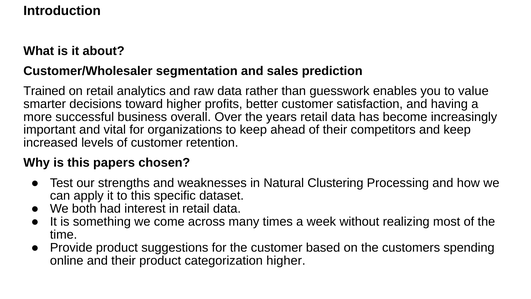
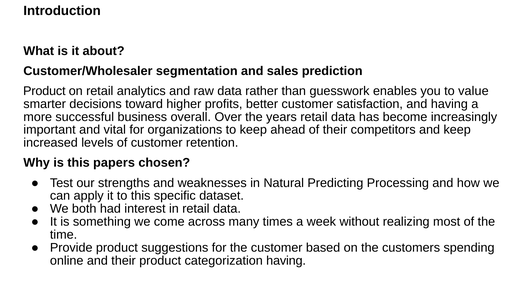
Trained at (44, 91): Trained -> Product
Clustering: Clustering -> Predicting
categorization higher: higher -> having
